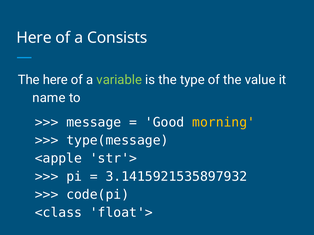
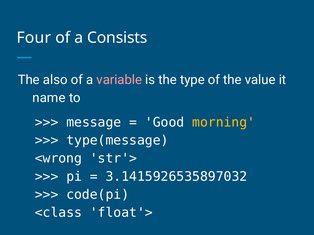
Here at (34, 38): Here -> Four
The here: here -> also
variable colour: light green -> pink
<apple: <apple -> <wrong
3.1415921535897932: 3.1415921535897932 -> 3.1415926535897032
